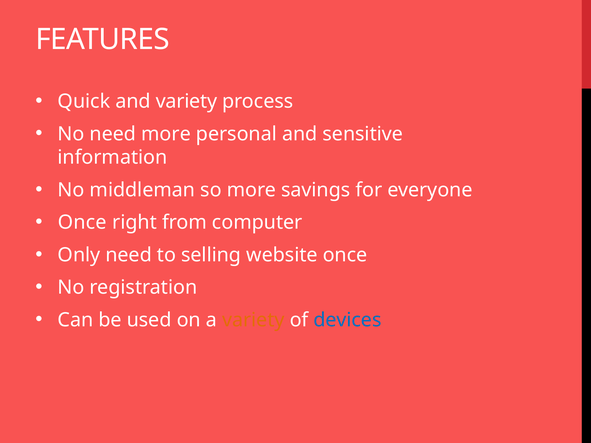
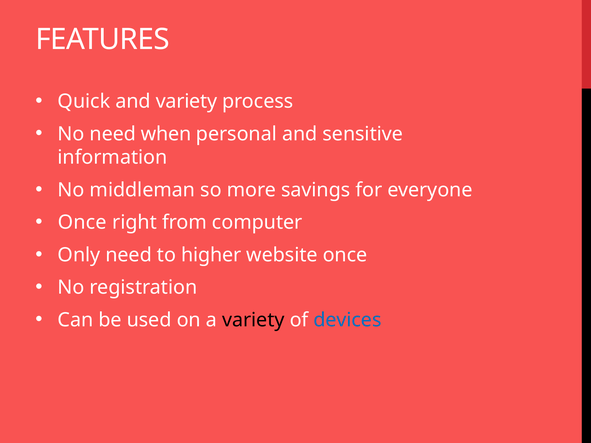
need more: more -> when
selling: selling -> higher
variety at (253, 320) colour: orange -> black
